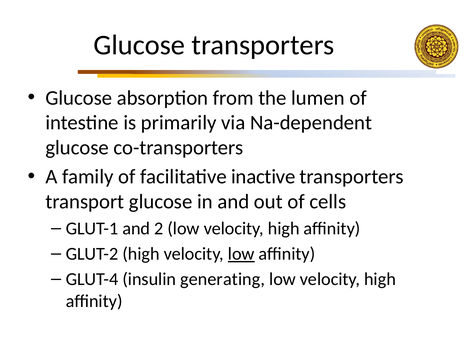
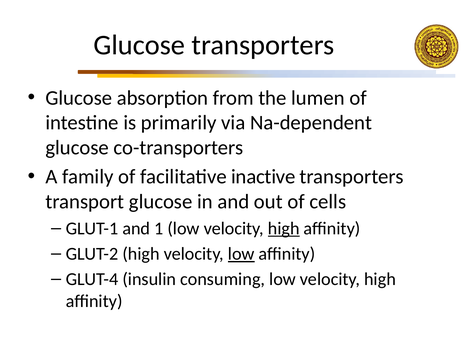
2: 2 -> 1
high at (284, 229) underline: none -> present
generating: generating -> consuming
